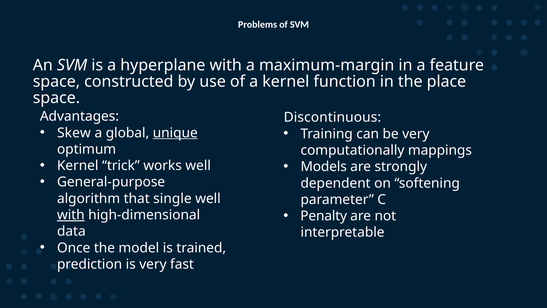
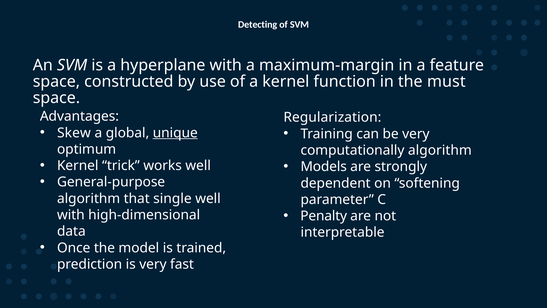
Problems: Problems -> Detecting
place: place -> must
Discontinuous: Discontinuous -> Regularization
computationally mappings: mappings -> algorithm
with at (71, 215) underline: present -> none
